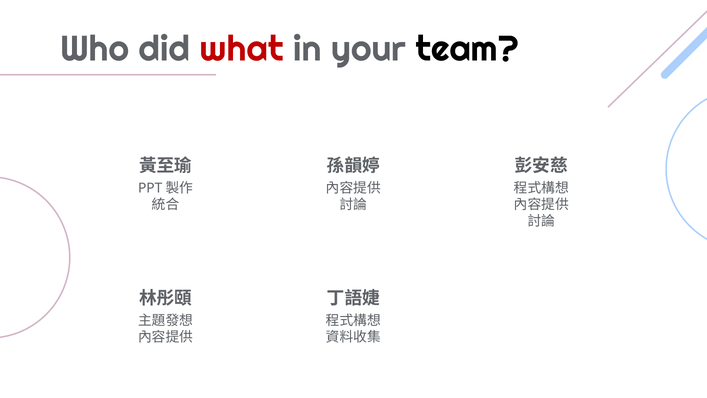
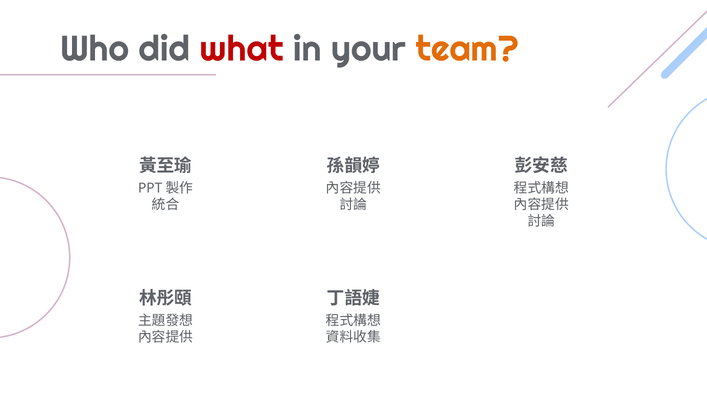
team colour: black -> orange
